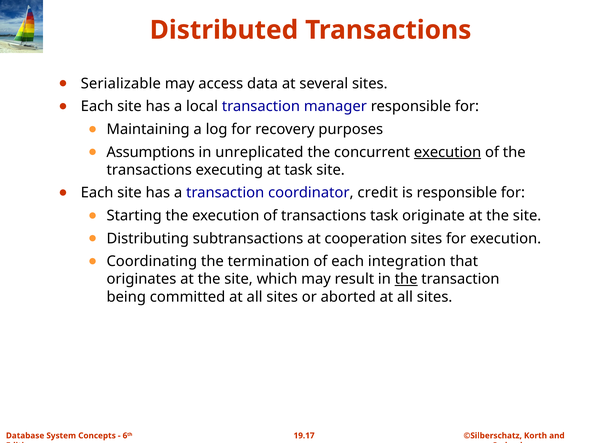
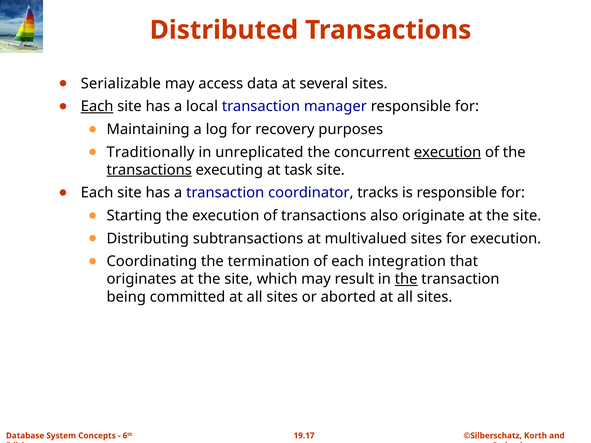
Each at (97, 106) underline: none -> present
Assumptions: Assumptions -> Traditionally
transactions at (149, 170) underline: none -> present
credit: credit -> tracks
transactions task: task -> also
cooperation: cooperation -> multivalued
